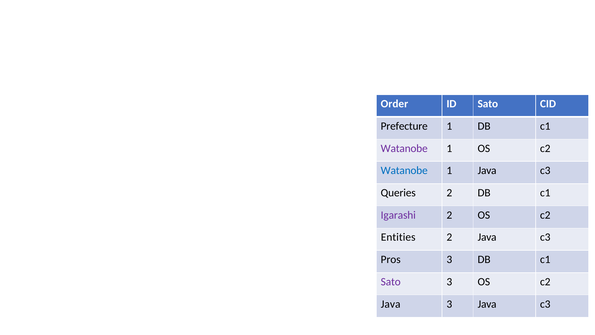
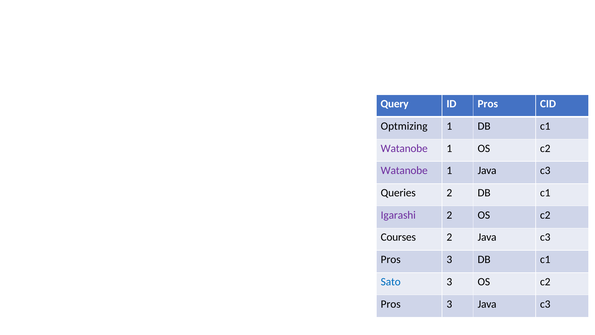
Order: Order -> Query
ID Sato: Sato -> Pros
Prefecture: Prefecture -> Optmizing
Watanobe at (404, 170) colour: blue -> purple
Entities: Entities -> Courses
Sato at (391, 282) colour: purple -> blue
Java at (391, 304): Java -> Pros
